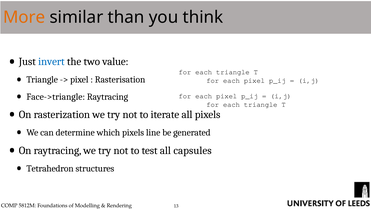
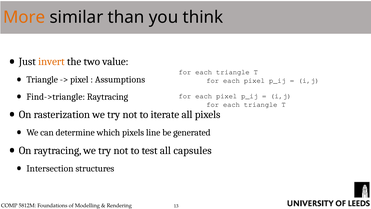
invert colour: blue -> orange
Rasterisation: Rasterisation -> Assumptions
Face->triangle: Face->triangle -> Find->triangle
Tetrahedron: Tetrahedron -> Intersection
